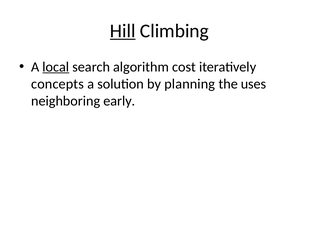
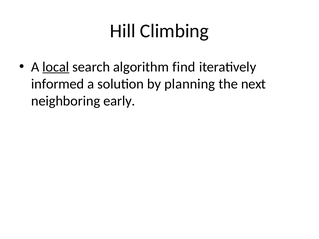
Hill underline: present -> none
cost: cost -> find
concepts: concepts -> informed
uses: uses -> next
